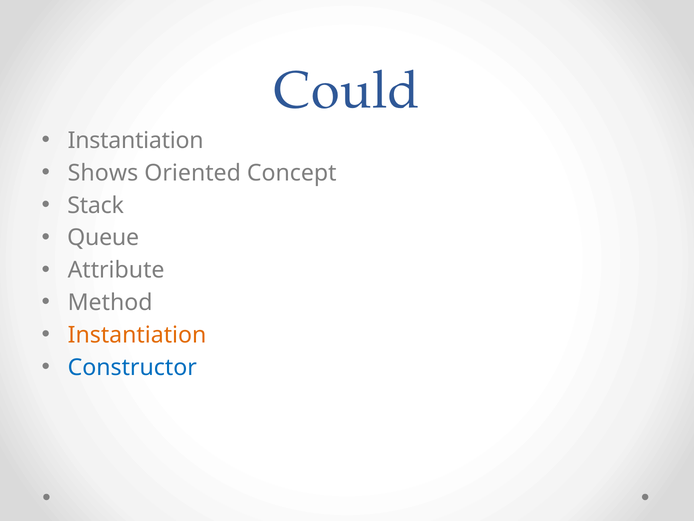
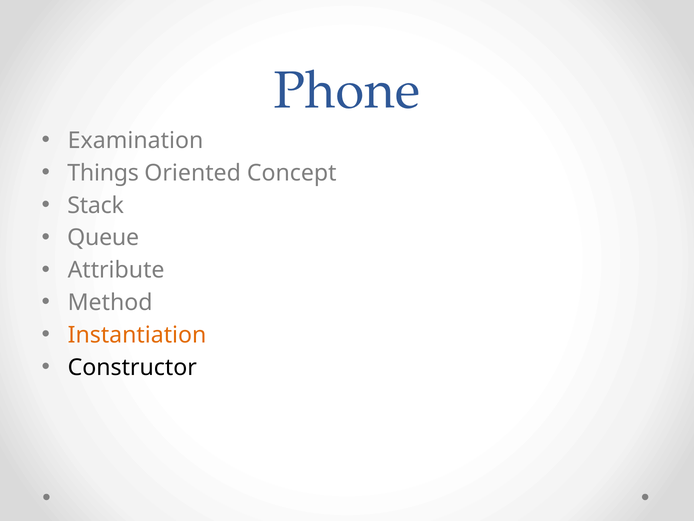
Could: Could -> Phone
Instantiation at (136, 140): Instantiation -> Examination
Shows: Shows -> Things
Constructor colour: blue -> black
